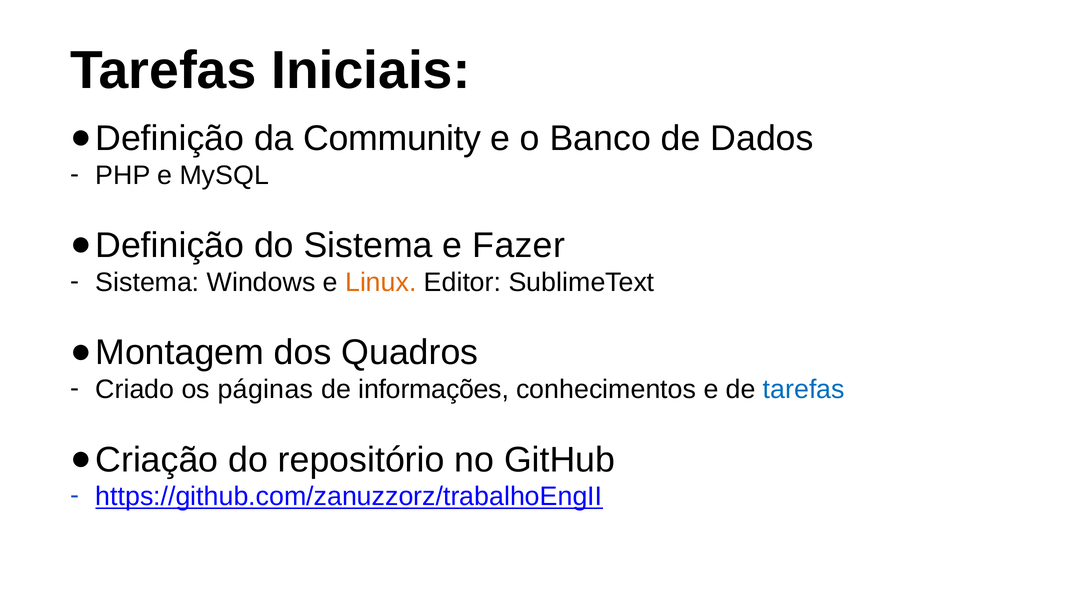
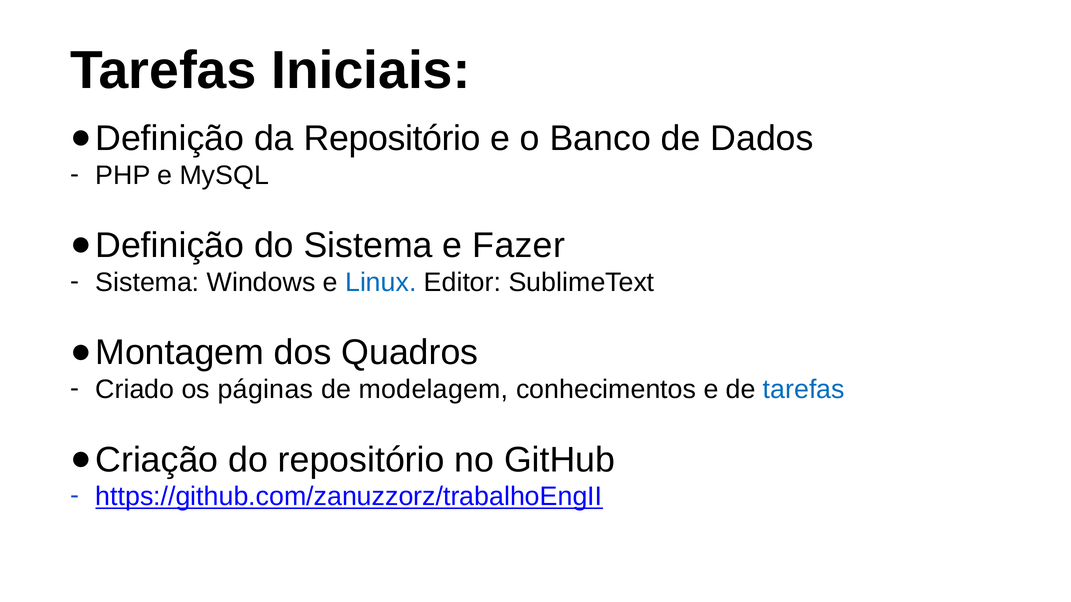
da Community: Community -> Repositório
Linux colour: orange -> blue
informações: informações -> modelagem
